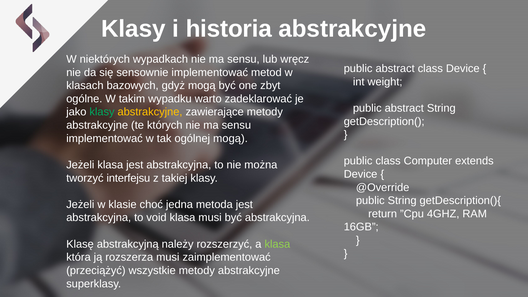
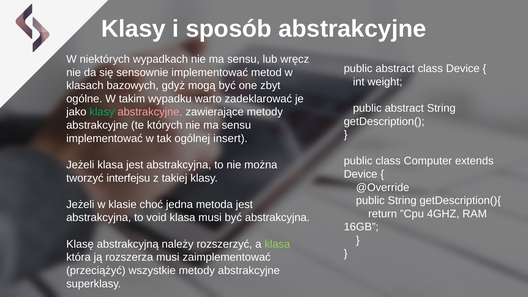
historia: historia -> sposób
abstrakcyjne at (150, 112) colour: yellow -> pink
ogólnej mogą: mogą -> insert
